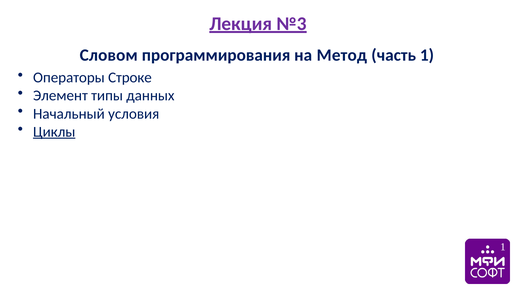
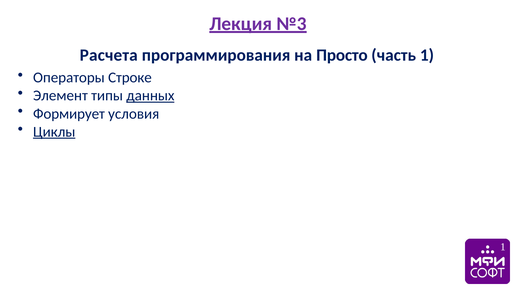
Словом: Словом -> Расчета
Метод: Метод -> Просто
данных underline: none -> present
Начальный: Начальный -> Формирует
